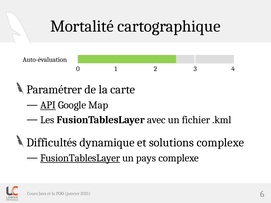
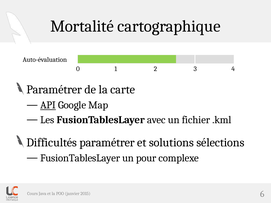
Difficultés dynamique: dynamique -> paramétrer
solutions complexe: complexe -> sélections
FusionTablesLayer at (80, 158) underline: present -> none
pays: pays -> pour
